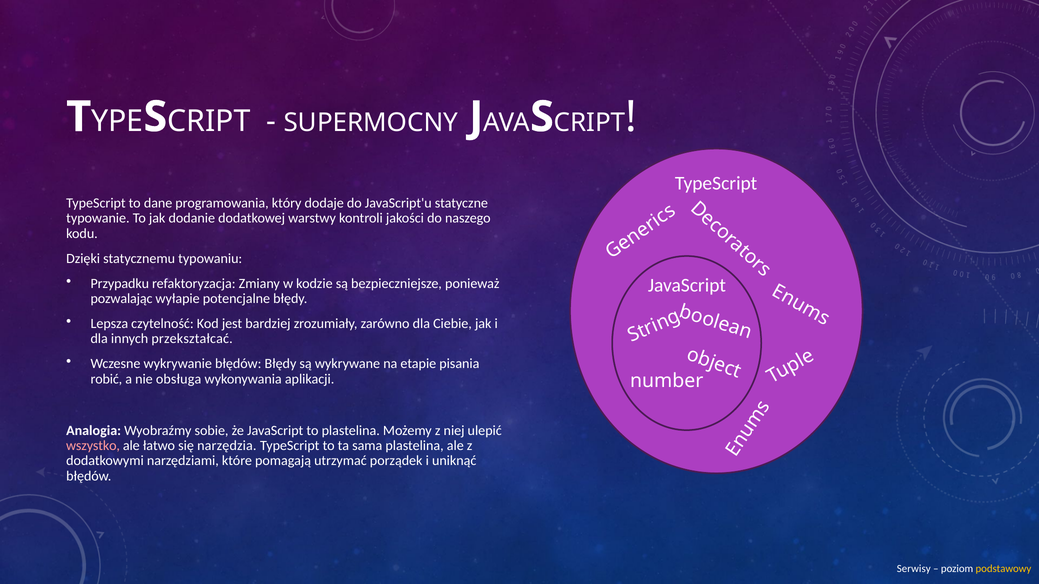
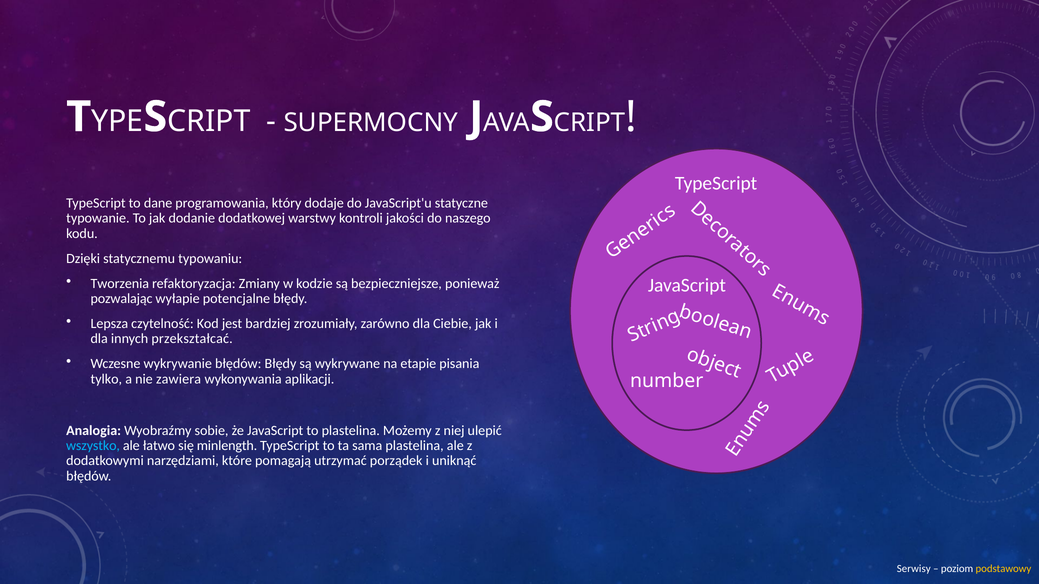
Przypadku: Przypadku -> Tworzenia
robić: robić -> tylko
obsługa: obsługa -> zawiera
wszystko colour: pink -> light blue
narzędzia: narzędzia -> minlength
